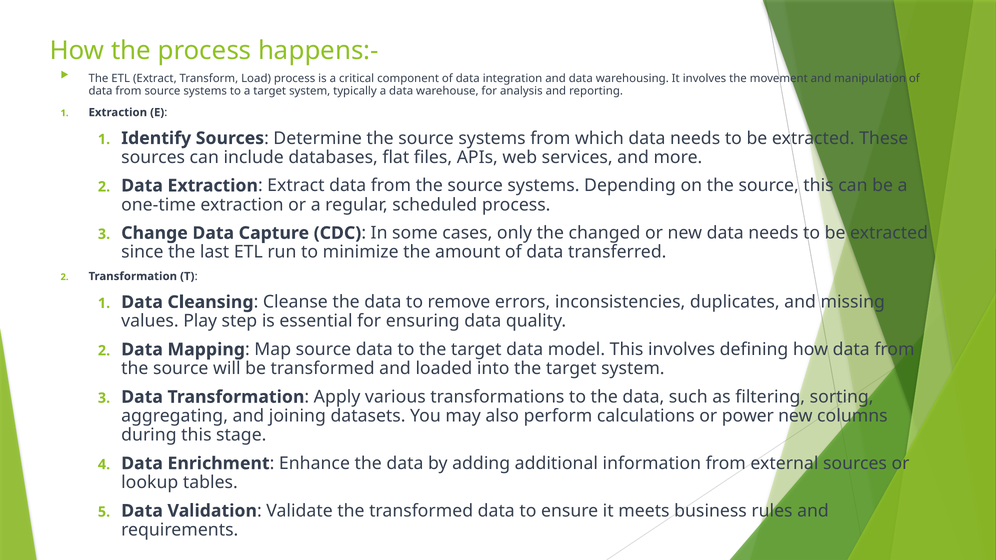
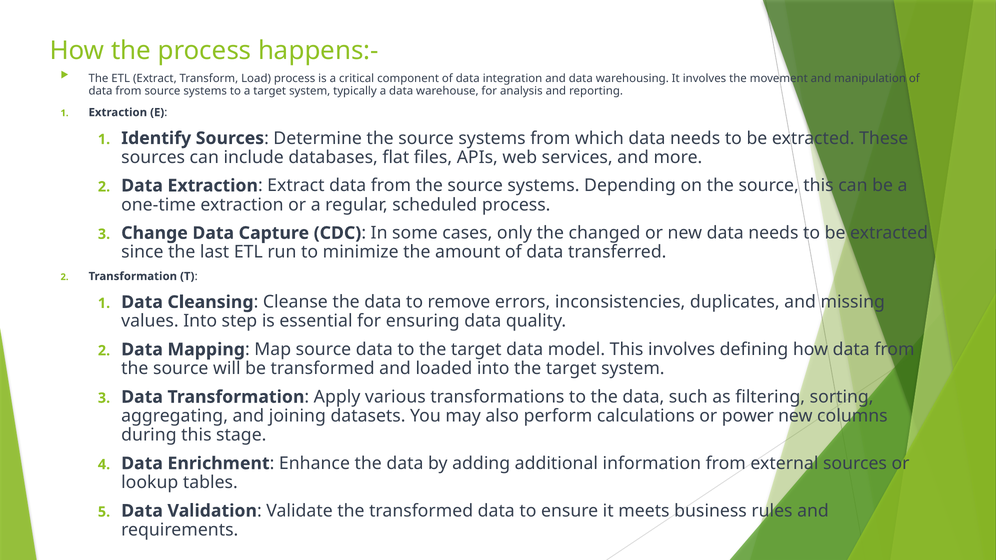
values Play: Play -> Into
